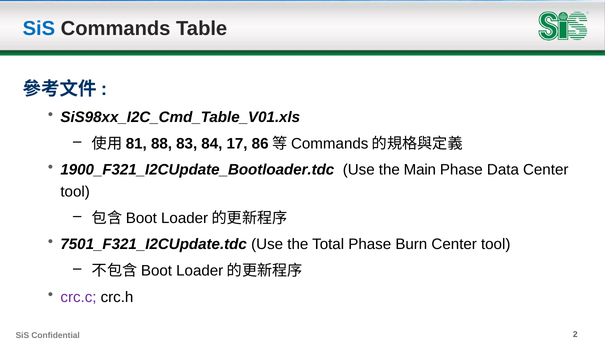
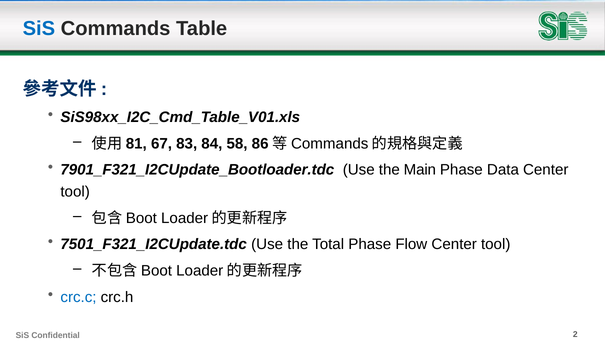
88: 88 -> 67
17: 17 -> 58
1900_F321_I2CUpdate_Bootloader.tdc: 1900_F321_I2CUpdate_Bootloader.tdc -> 7901_F321_I2CUpdate_Bootloader.tdc
Burn: Burn -> Flow
crc.c colour: purple -> blue
